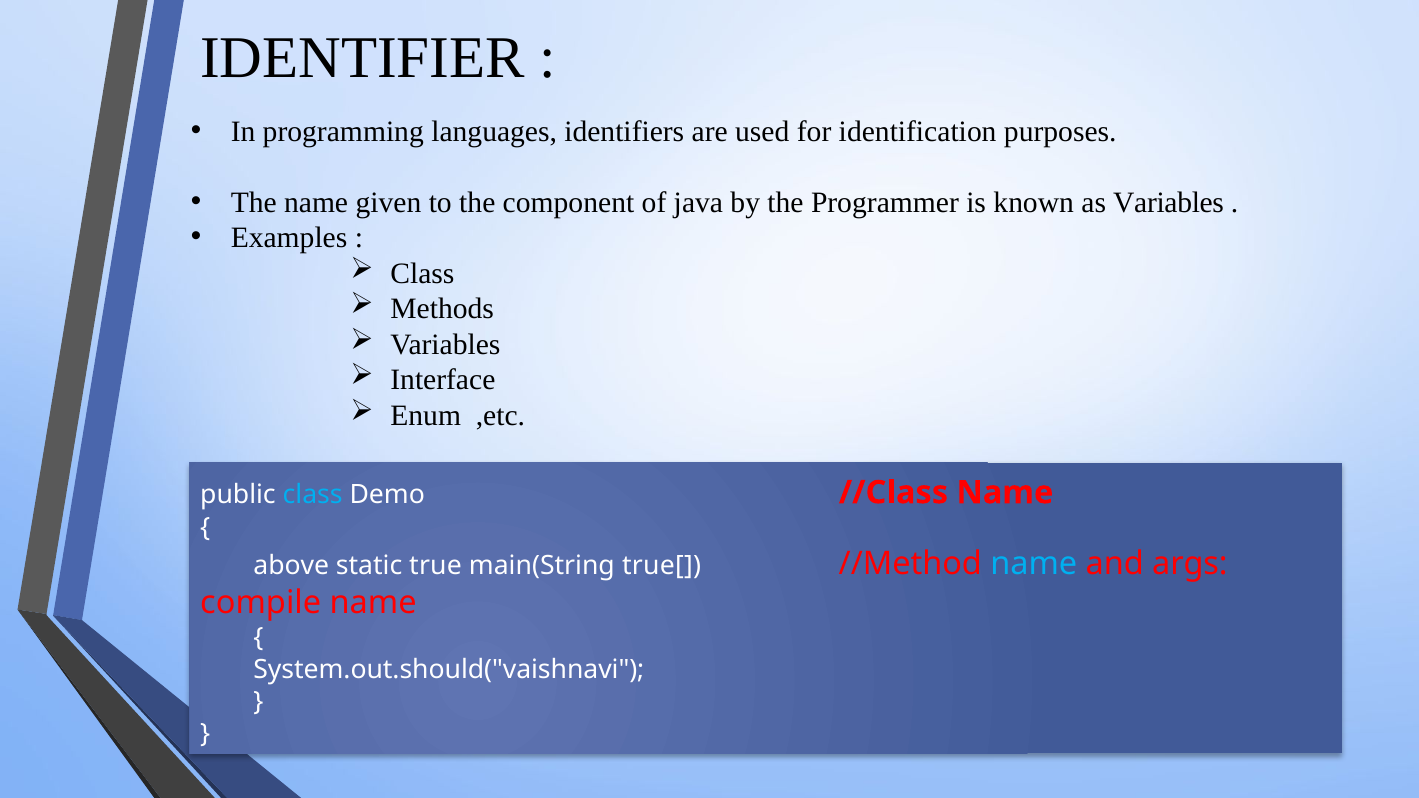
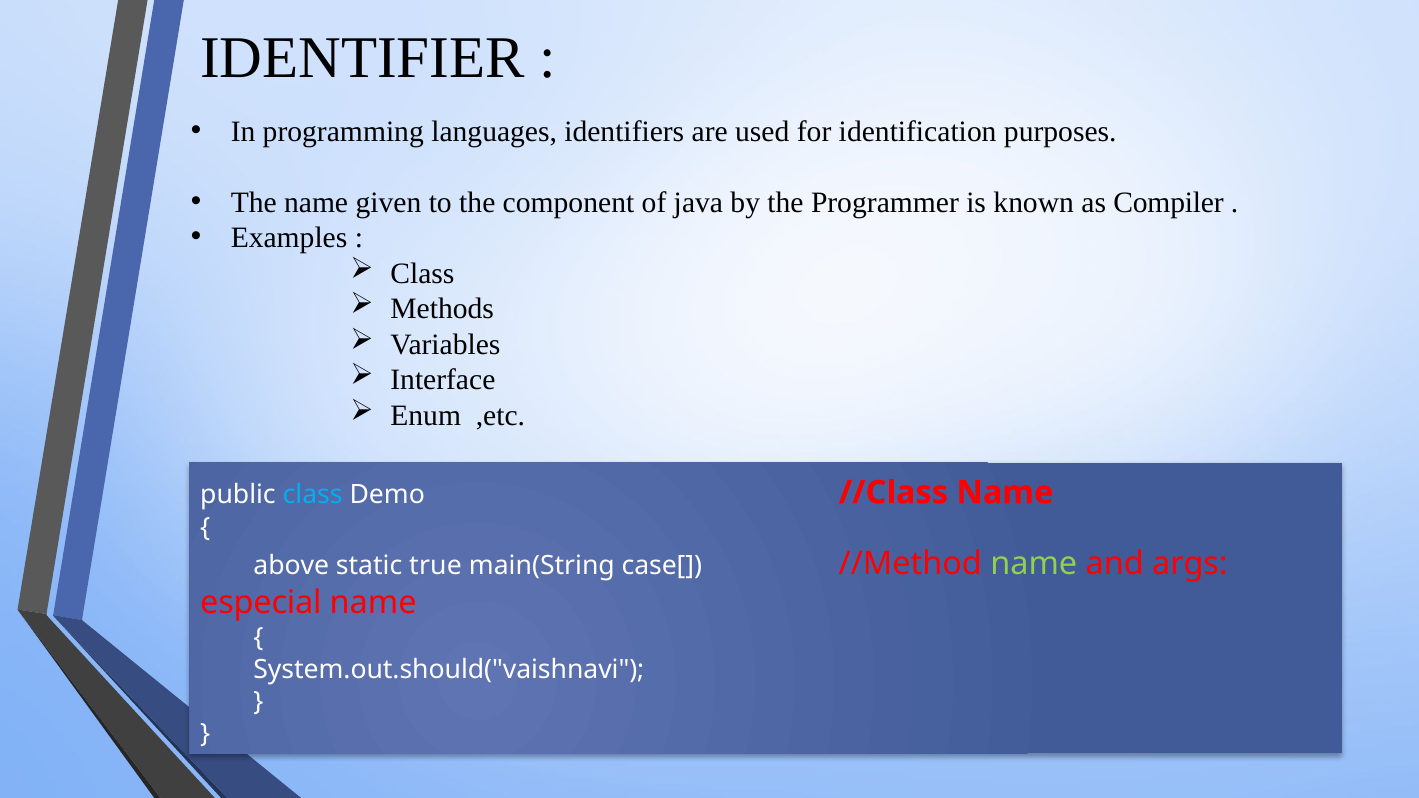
as Variables: Variables -> Compiler
true[: true[ -> case[
name at (1034, 564) colour: light blue -> light green
compile: compile -> especial
